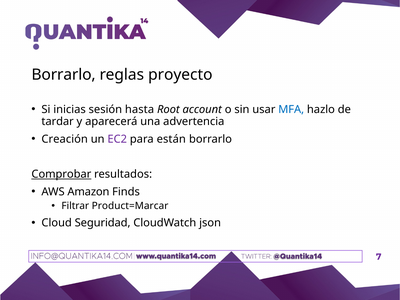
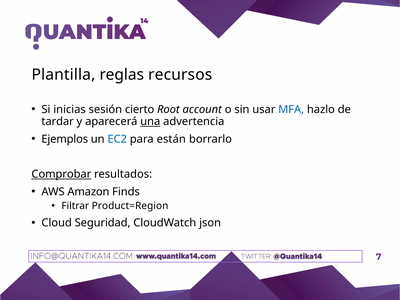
Borrarlo at (64, 75): Borrarlo -> Plantilla
proyecto: proyecto -> recursos
hasta: hasta -> cierto
una underline: none -> present
Creación: Creación -> Ejemplos
EC2 colour: purple -> blue
Product=Marcar: Product=Marcar -> Product=Region
